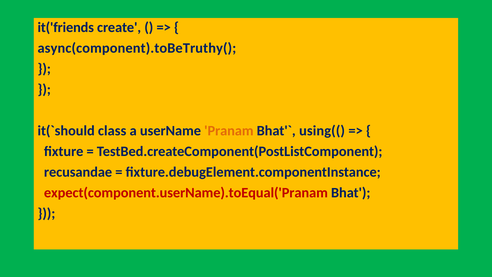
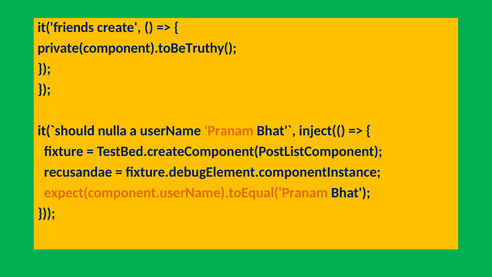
async(component).toBeTruthy(: async(component).toBeTruthy( -> private(component).toBeTruthy(
class: class -> nulla
using((: using(( -> inject((
expect(component.userName).toEqual('Pranam colour: red -> orange
